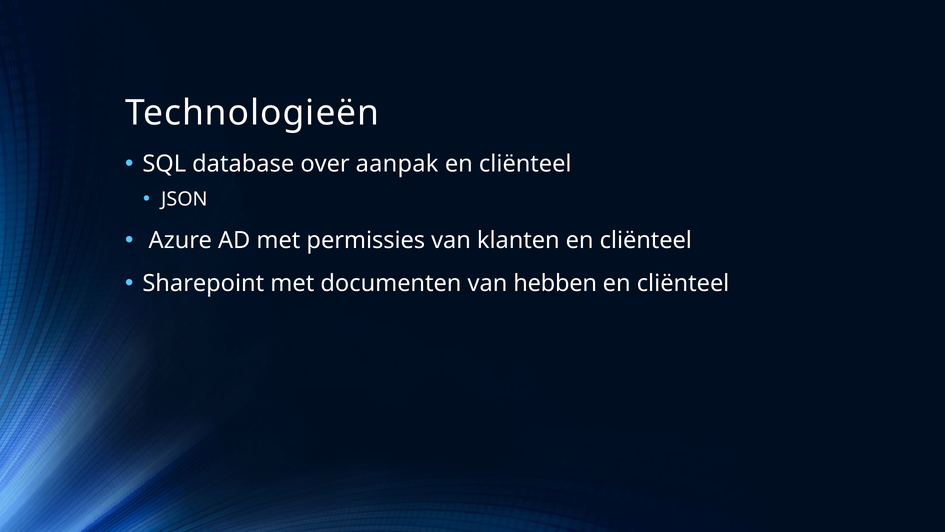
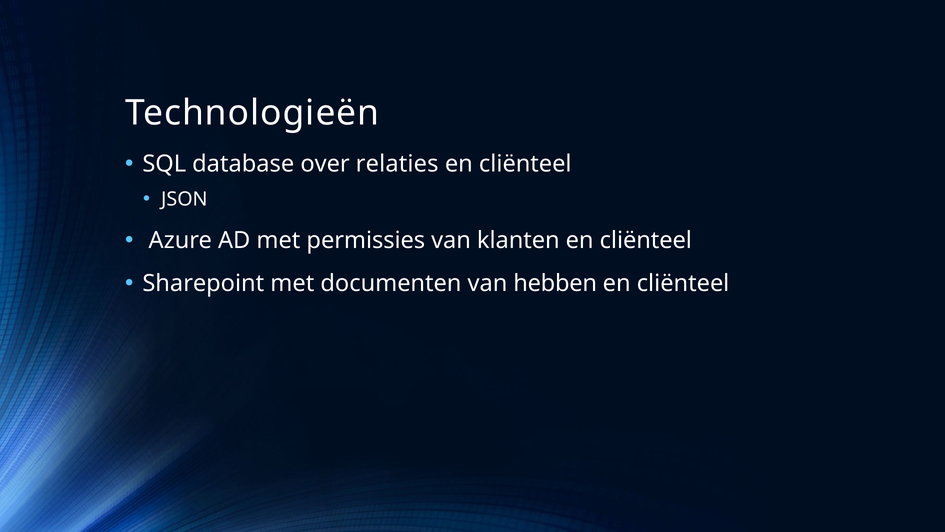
aanpak: aanpak -> relaties
